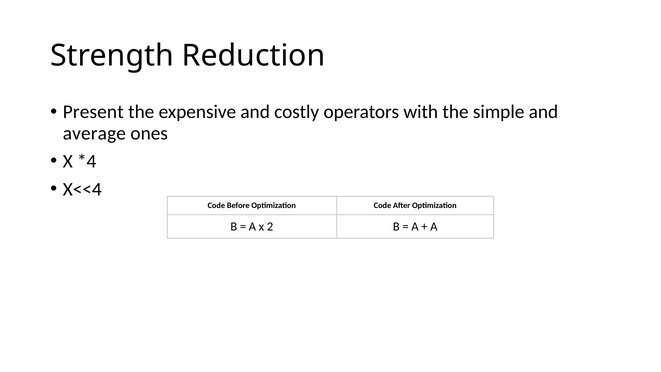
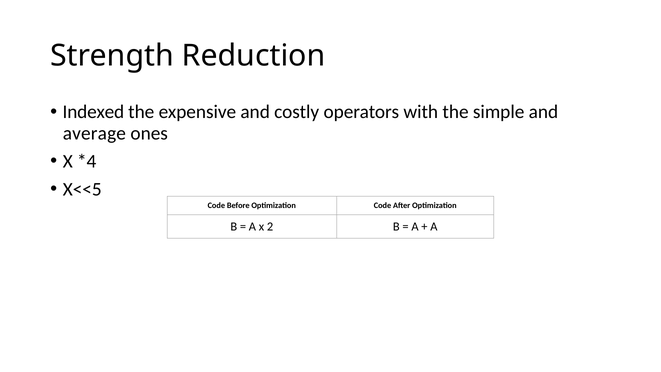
Present: Present -> Indexed
X<<4: X<<4 -> X<<5
